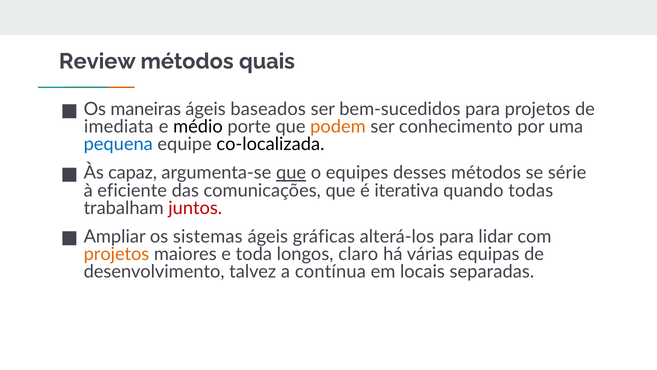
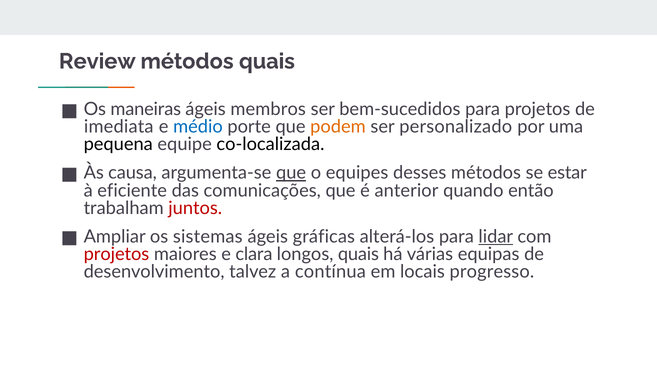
baseados: baseados -> membros
médio colour: black -> blue
conhecimento: conhecimento -> personalizado
pequena colour: blue -> black
capaz: capaz -> causa
série: série -> estar
iterativa: iterativa -> anterior
todas: todas -> então
lidar underline: none -> present
projetos at (116, 254) colour: orange -> red
toda: toda -> clara
longos claro: claro -> quais
separadas: separadas -> progresso
